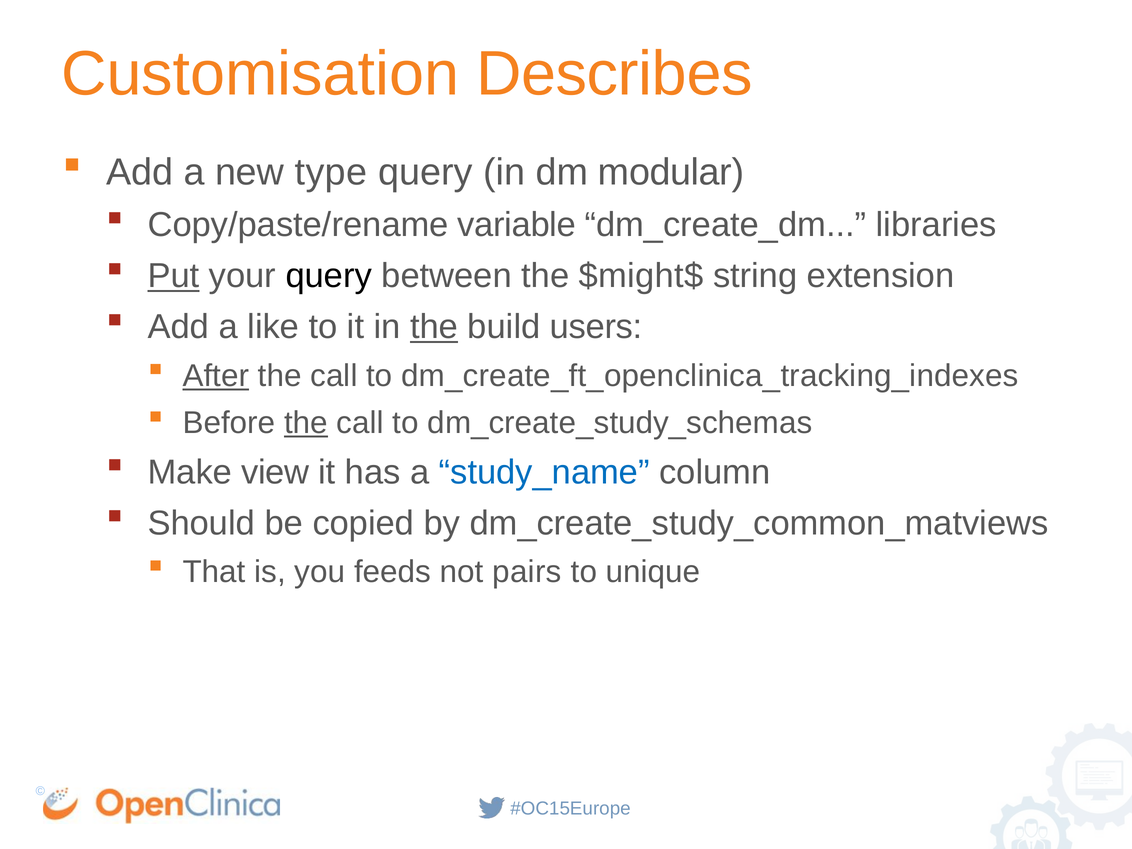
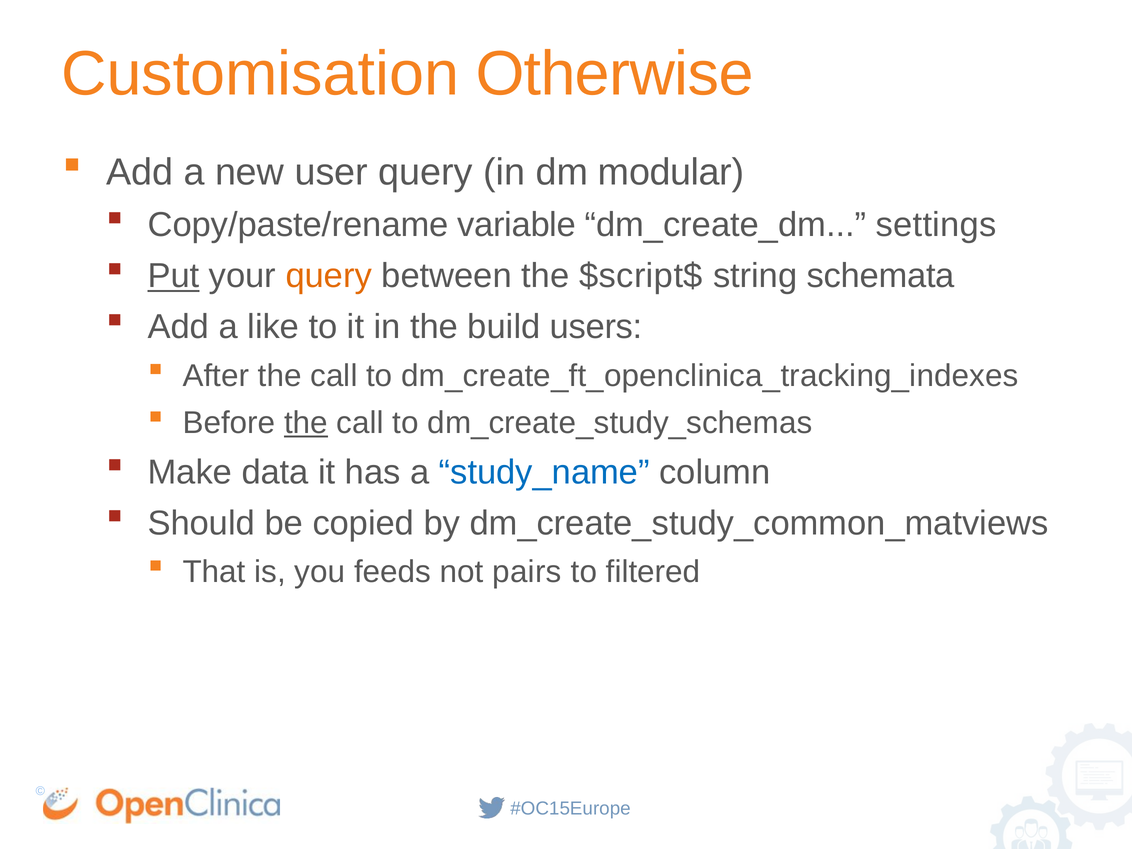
Describes: Describes -> Otherwise
type: type -> user
libraries: libraries -> settings
query at (329, 276) colour: black -> orange
$might$: $might$ -> $script$
extension: extension -> schemata
the at (434, 327) underline: present -> none
After underline: present -> none
view: view -> data
unique: unique -> filtered
